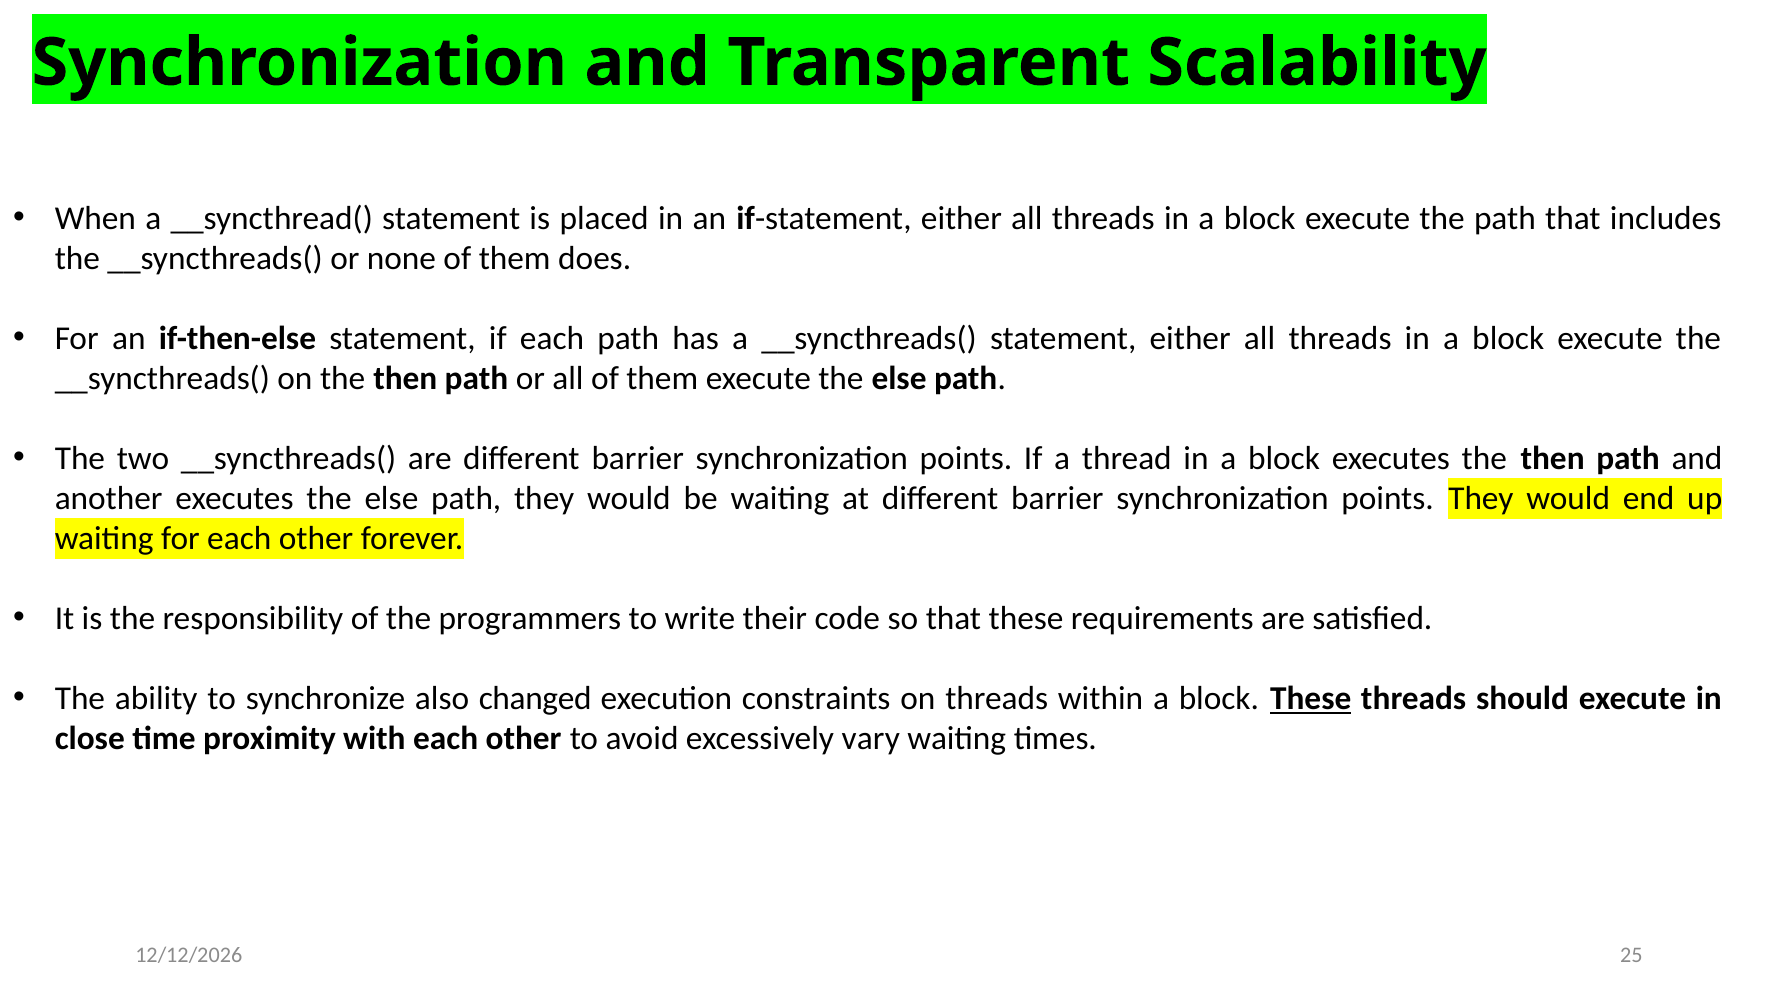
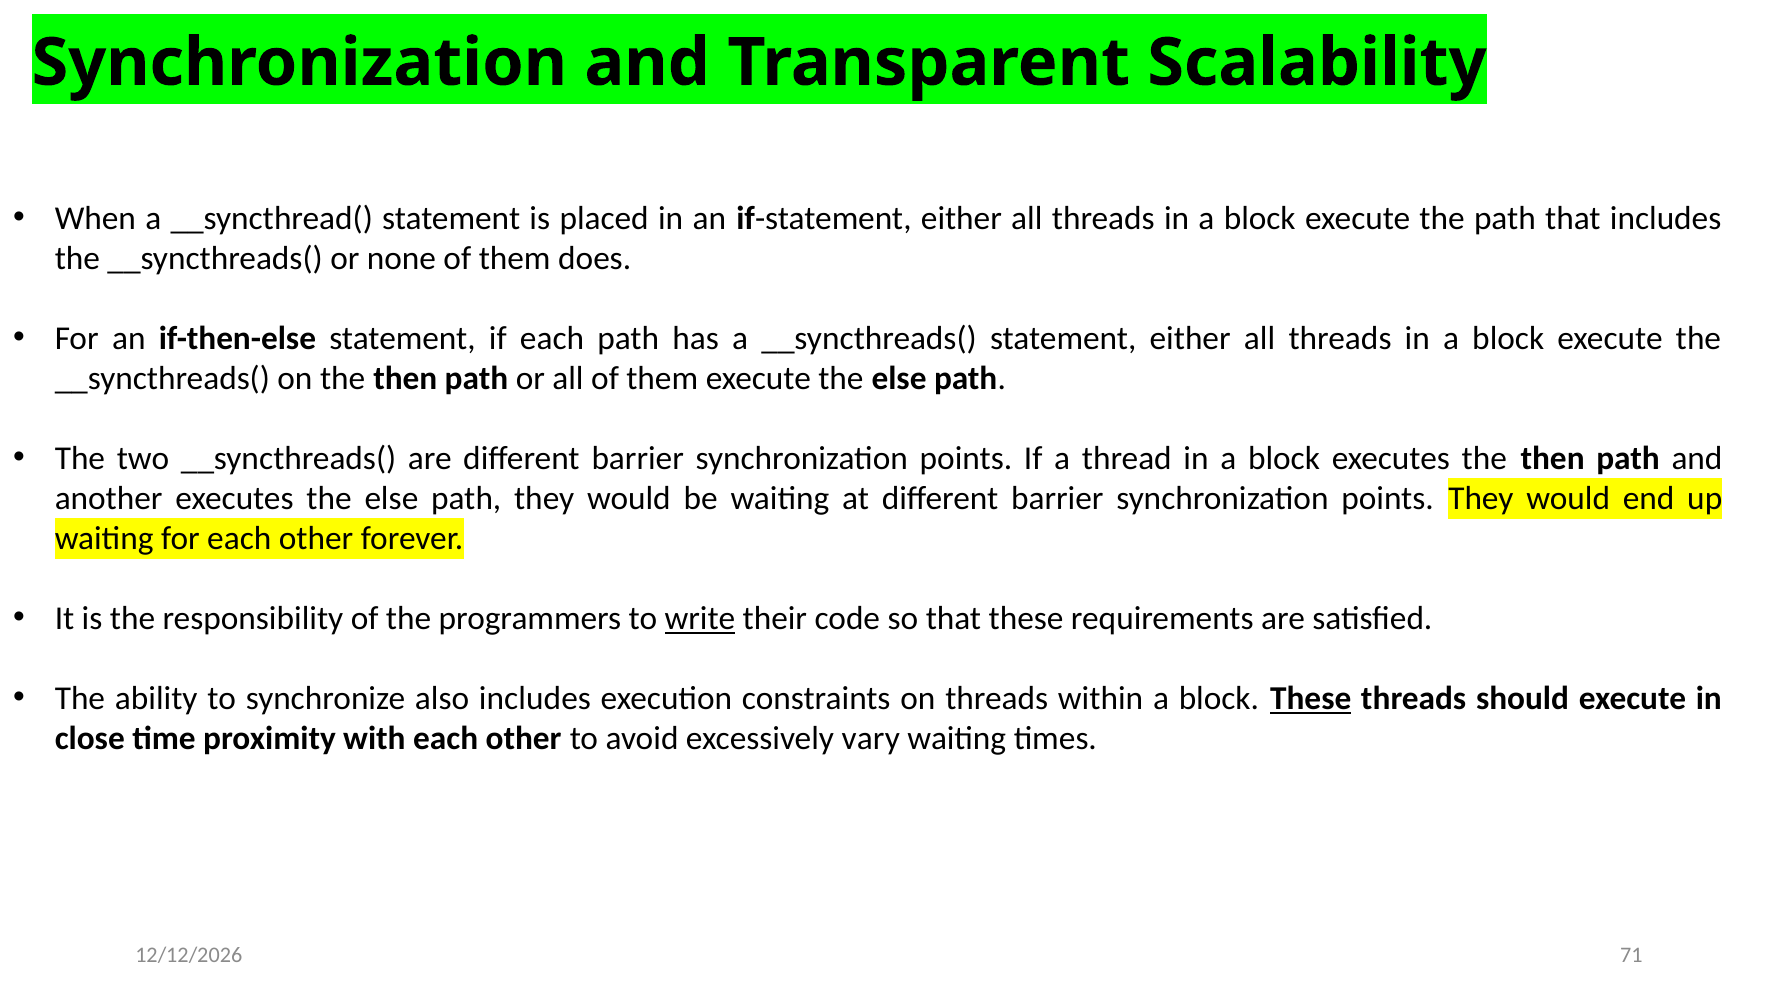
write underline: none -> present
also changed: changed -> includes
25: 25 -> 71
